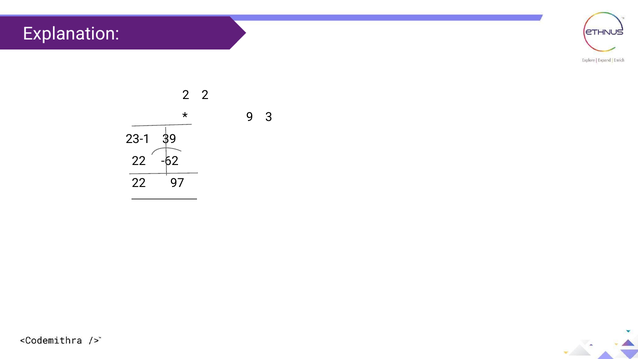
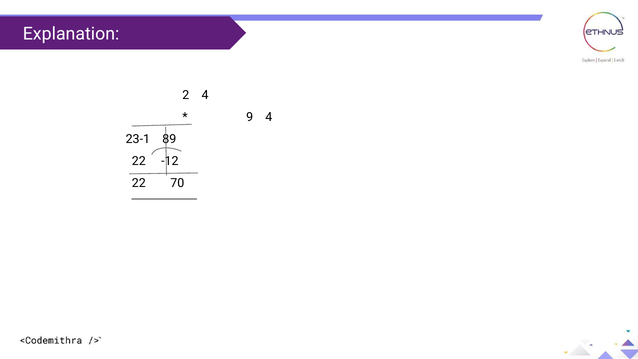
2 2: 2 -> 4
9 3: 3 -> 4
39: 39 -> 89
-62: -62 -> -12
97: 97 -> 70
